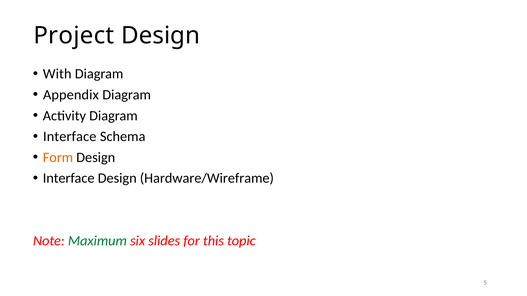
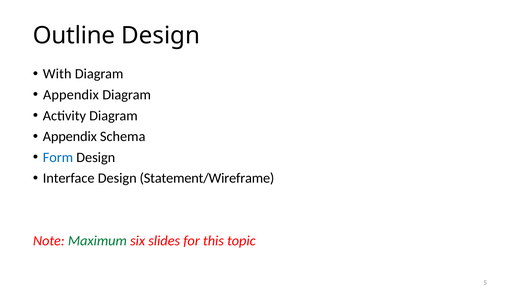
Project: Project -> Outline
Interface at (70, 137): Interface -> Appendix
Form colour: orange -> blue
Hardware/Wireframe: Hardware/Wireframe -> Statement/Wireframe
